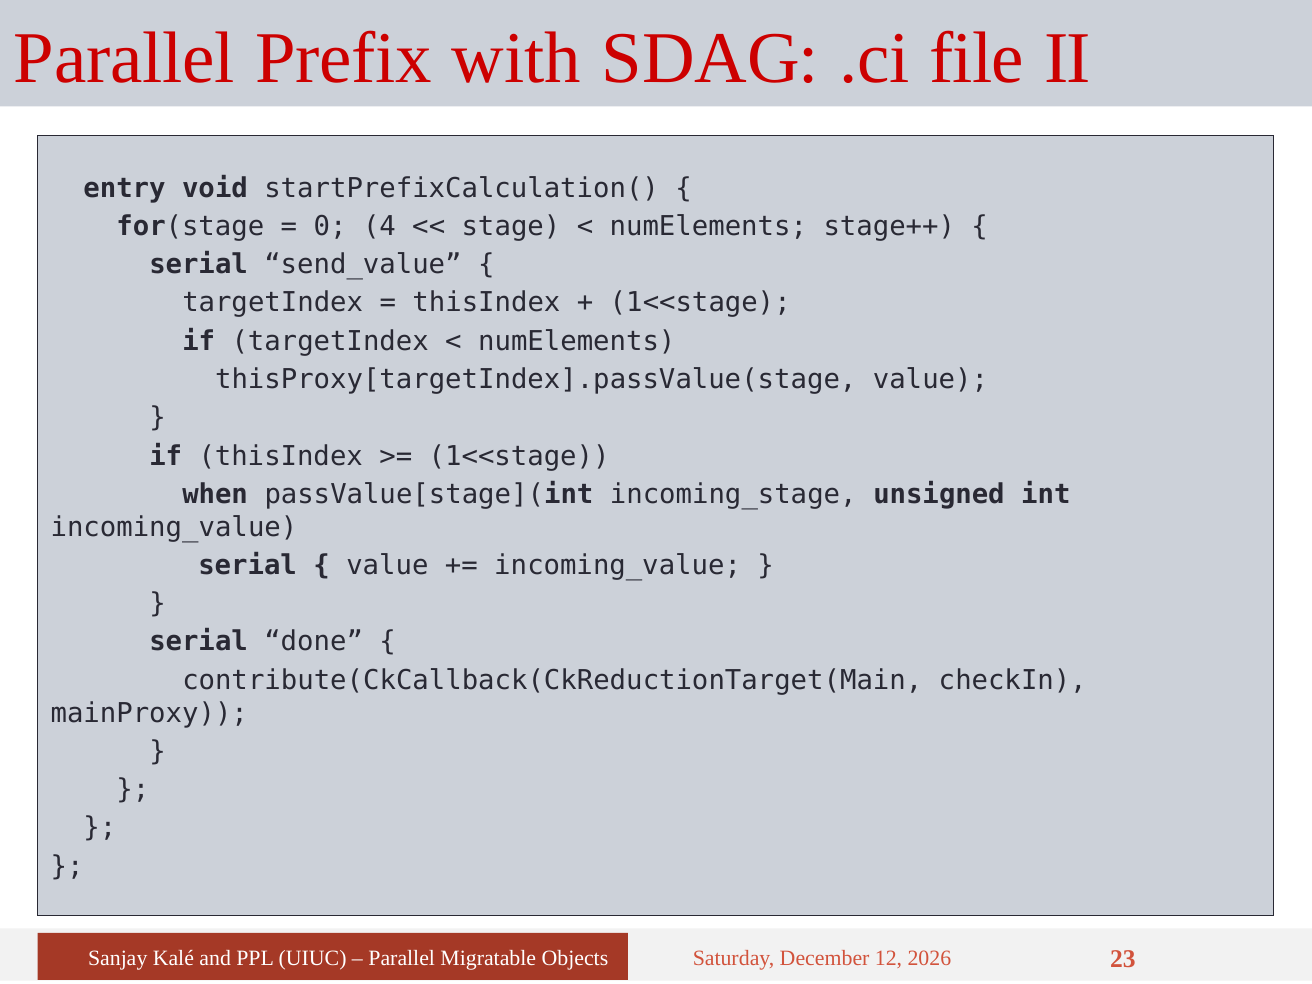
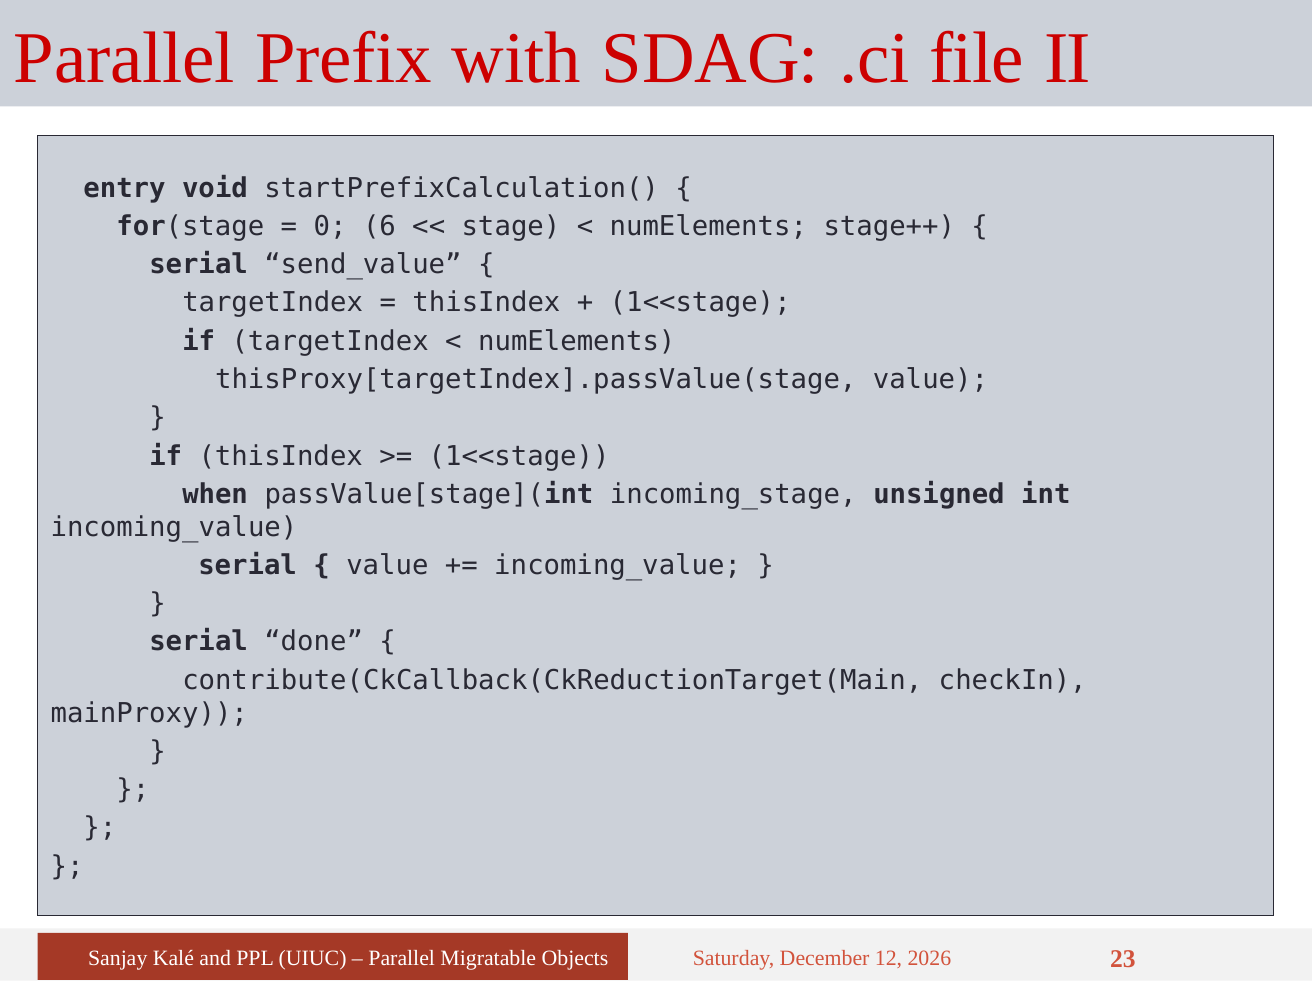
4: 4 -> 6
